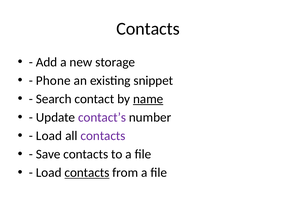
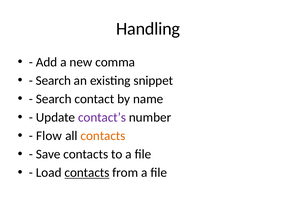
Contacts at (148, 29): Contacts -> Handling
storage: storage -> comma
Phone at (53, 81): Phone -> Search
name underline: present -> none
Load at (49, 136): Load -> Flow
contacts at (103, 136) colour: purple -> orange
